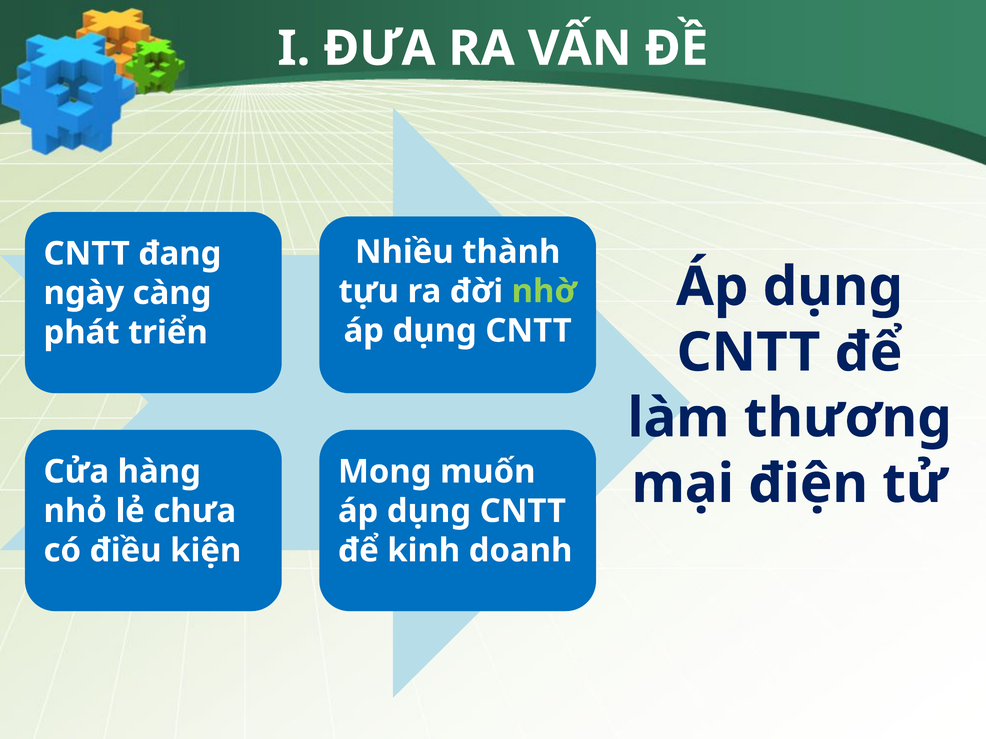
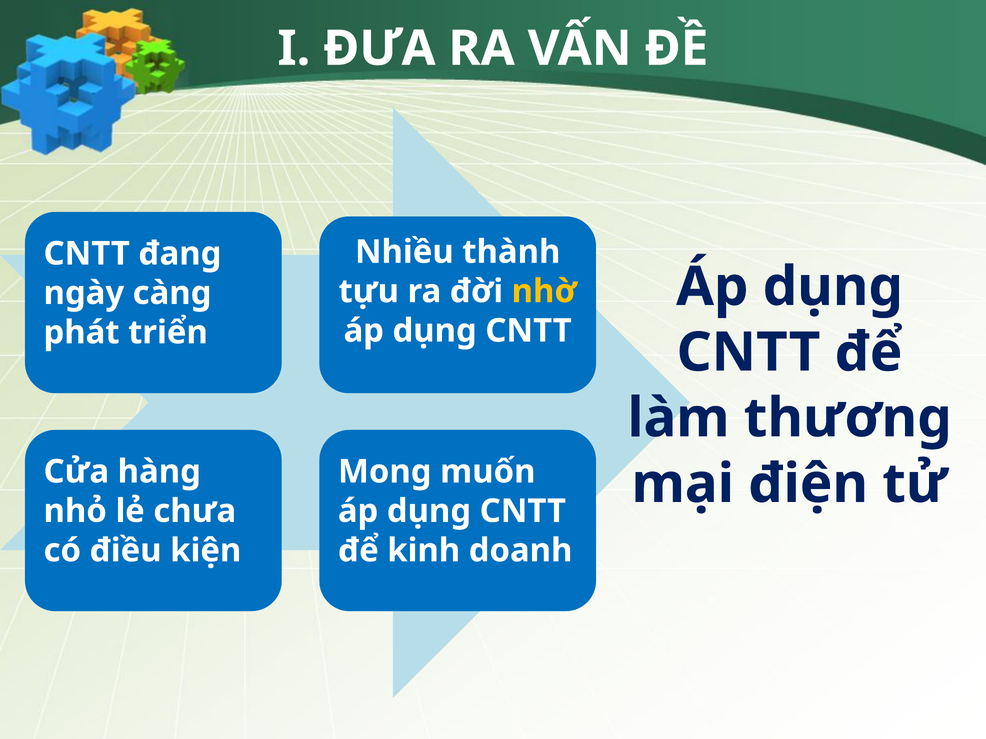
nhờ colour: light green -> yellow
